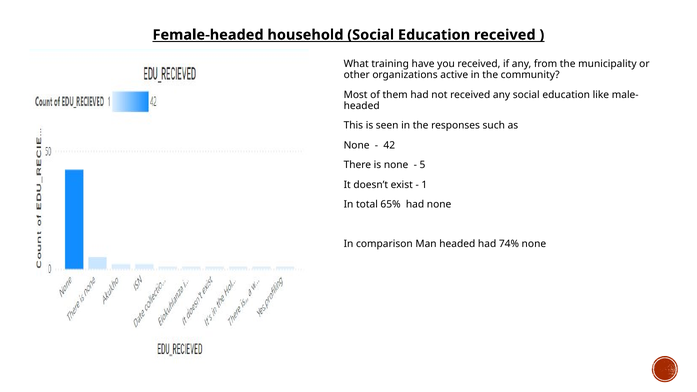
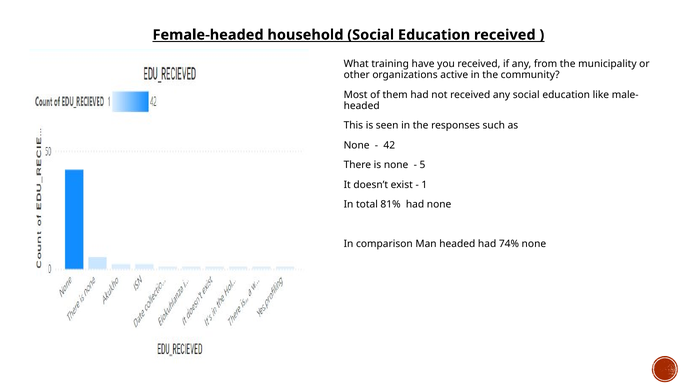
65%: 65% -> 81%
